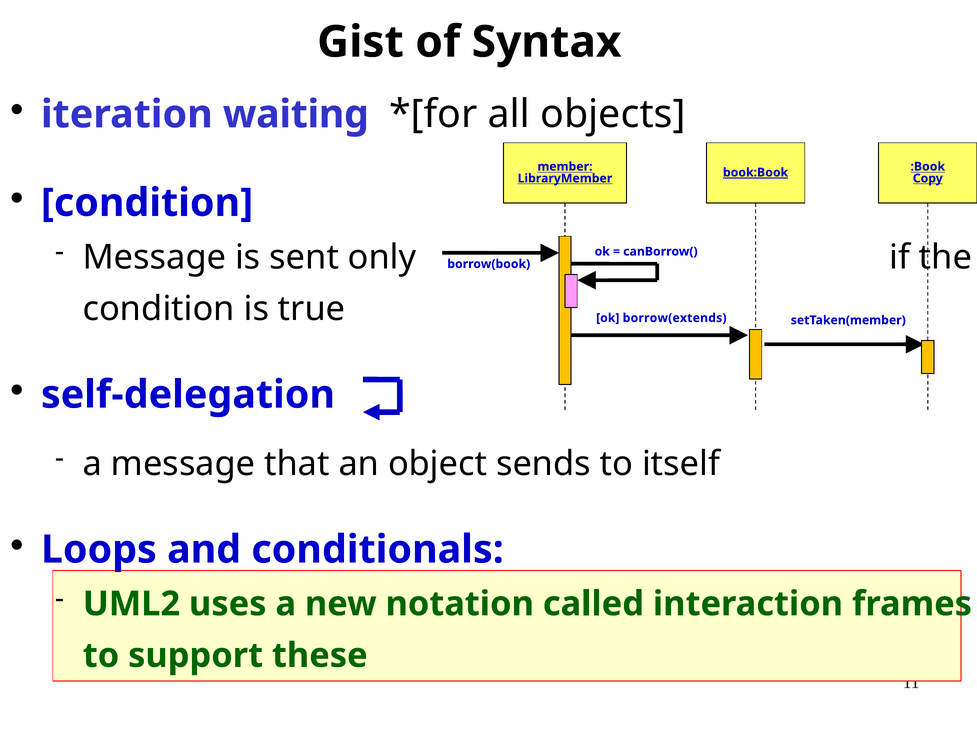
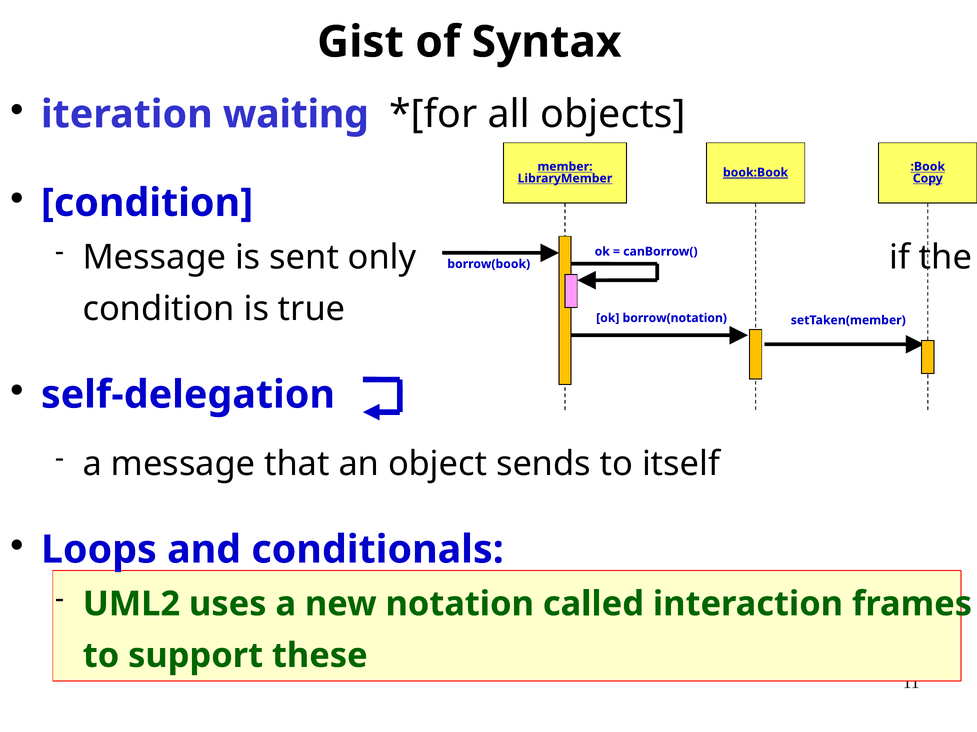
borrow(extends: borrow(extends -> borrow(notation
